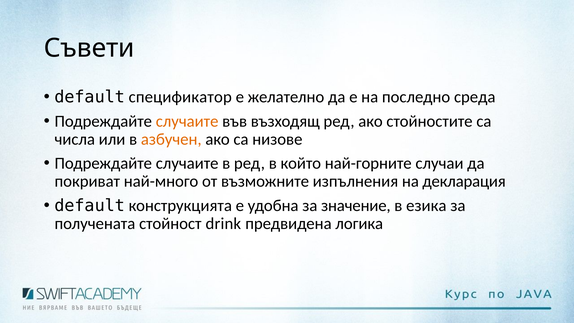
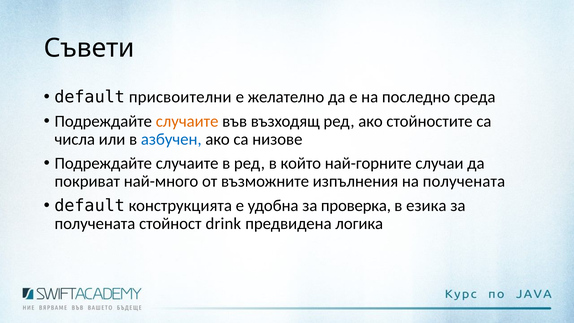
спецификатор: спецификатор -> присвоителни
азбучен colour: orange -> blue
на декларация: декларация -> получената
значение: значение -> проверка
